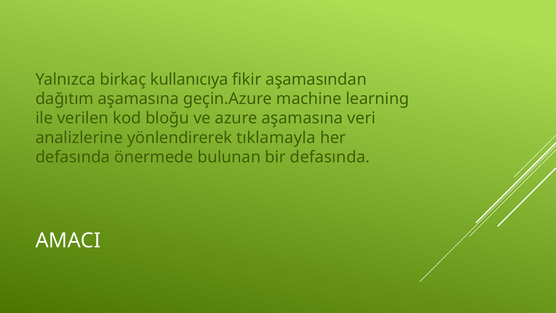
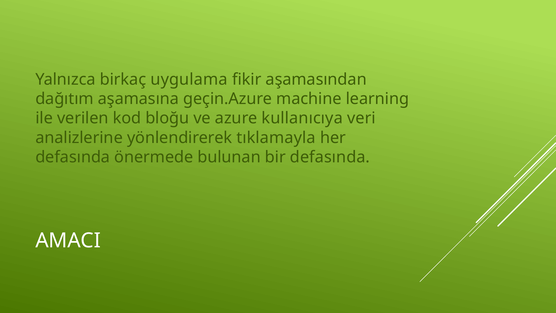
kullanıcıya: kullanıcıya -> uygulama
azure aşamasına: aşamasına -> kullanıcıya
